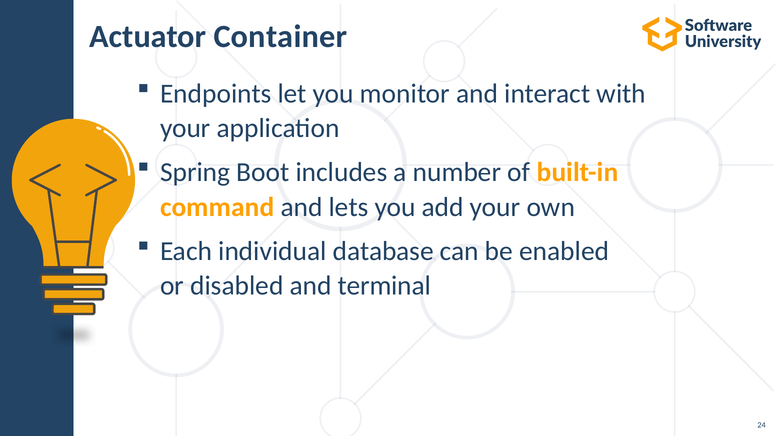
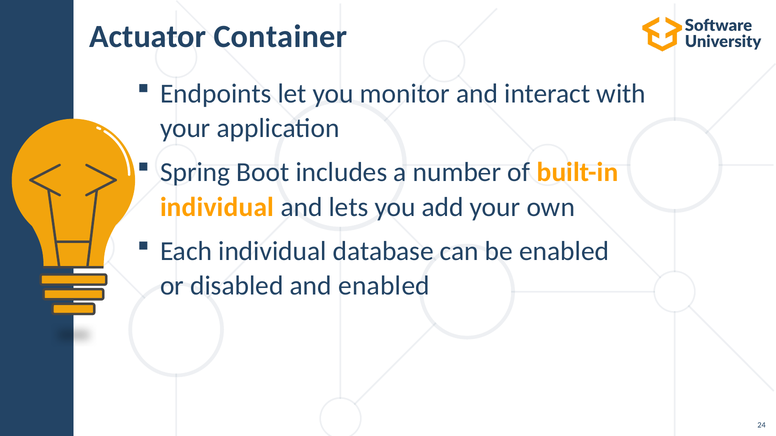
command at (217, 207): command -> individual
and terminal: terminal -> enabled
